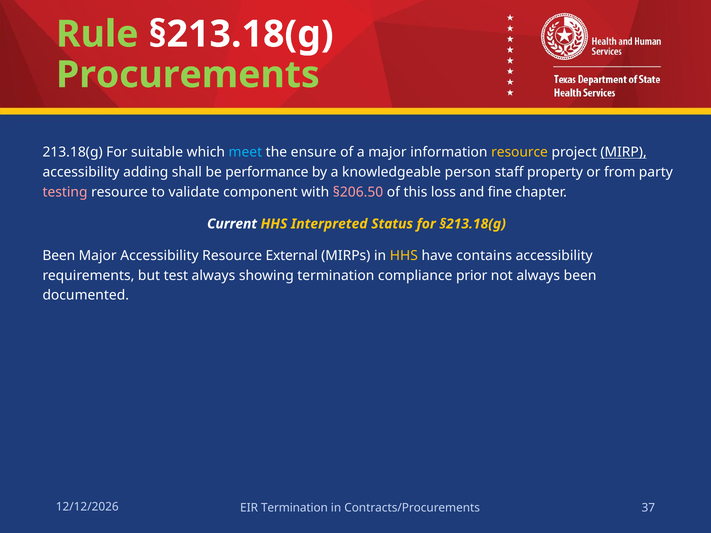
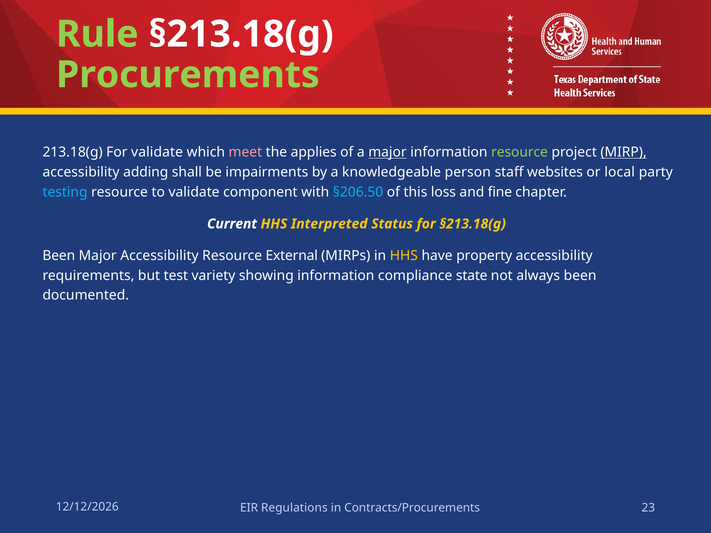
For suitable: suitable -> validate
meet colour: light blue -> pink
ensure: ensure -> applies
major at (387, 152) underline: none -> present
resource at (520, 152) colour: yellow -> light green
performance: performance -> impairments
property: property -> websites
from: from -> local
testing colour: pink -> light blue
§206.50 colour: pink -> light blue
contains: contains -> property
test always: always -> variety
showing termination: termination -> information
prior: prior -> state
EIR Termination: Termination -> Regulations
37: 37 -> 23
